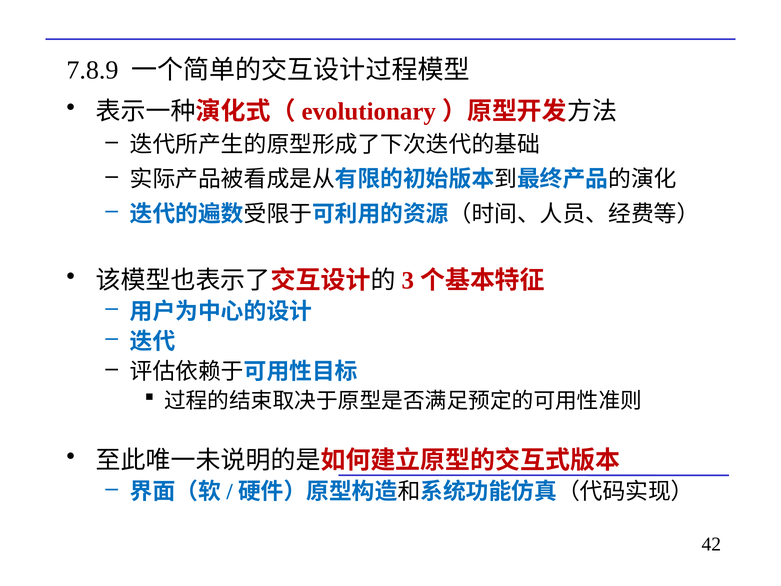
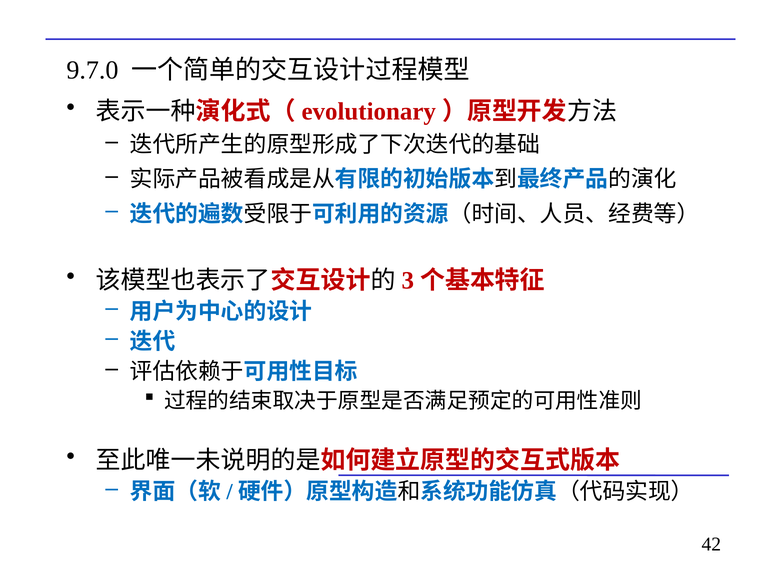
7.8.9: 7.8.9 -> 9.7.0
